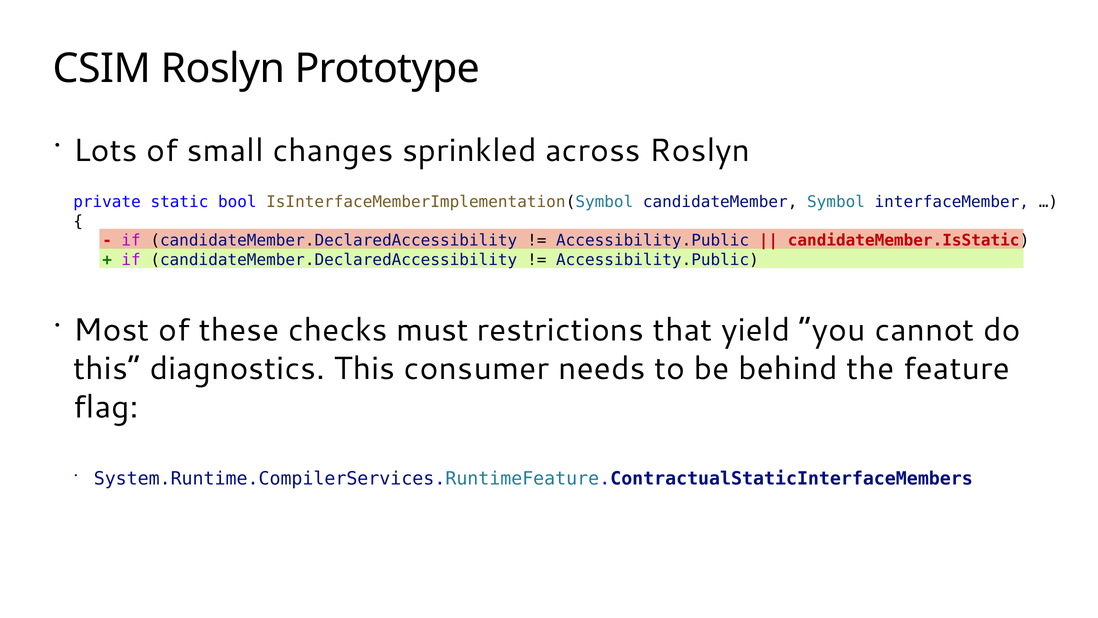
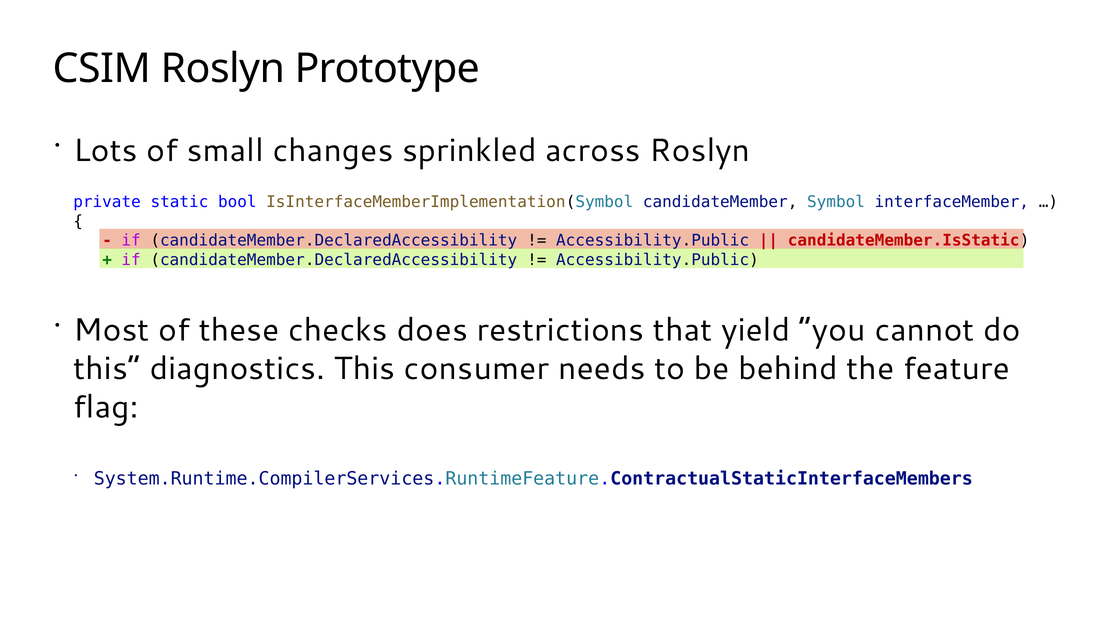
must: must -> does
